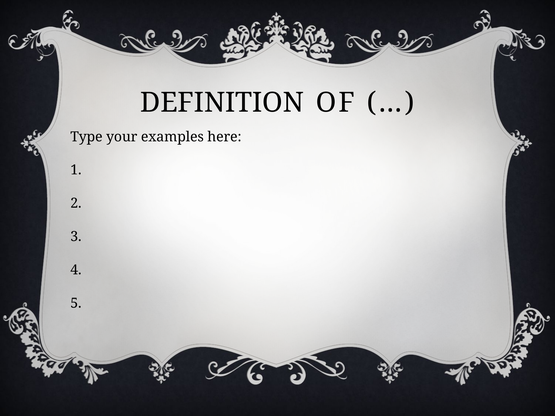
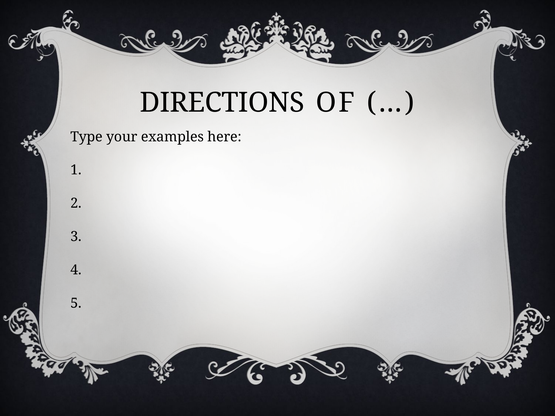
DEFINITION: DEFINITION -> DIRECTIONS
